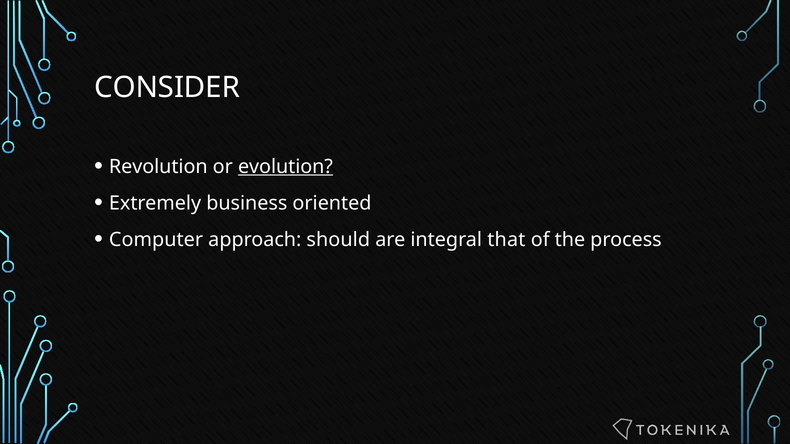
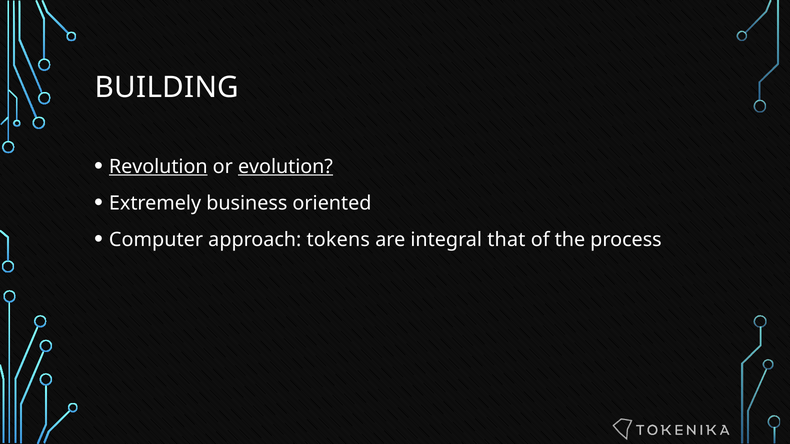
CONSIDER: CONSIDER -> BUILDING
Revolution underline: none -> present
should: should -> tokens
